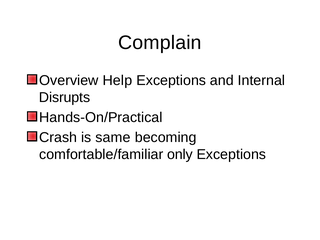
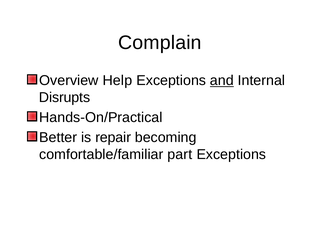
and underline: none -> present
Crash: Crash -> Better
same: same -> repair
only: only -> part
